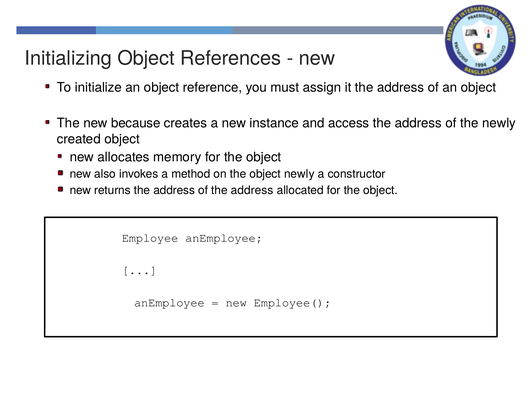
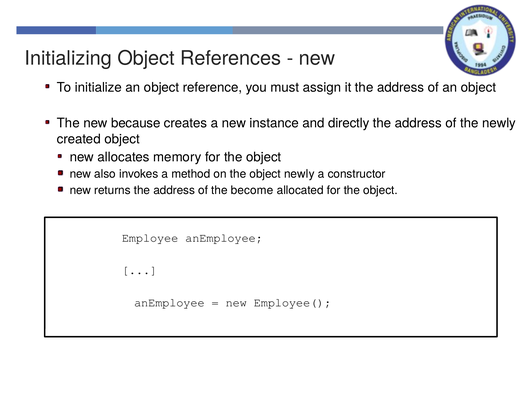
access: access -> directly
of the address: address -> become
